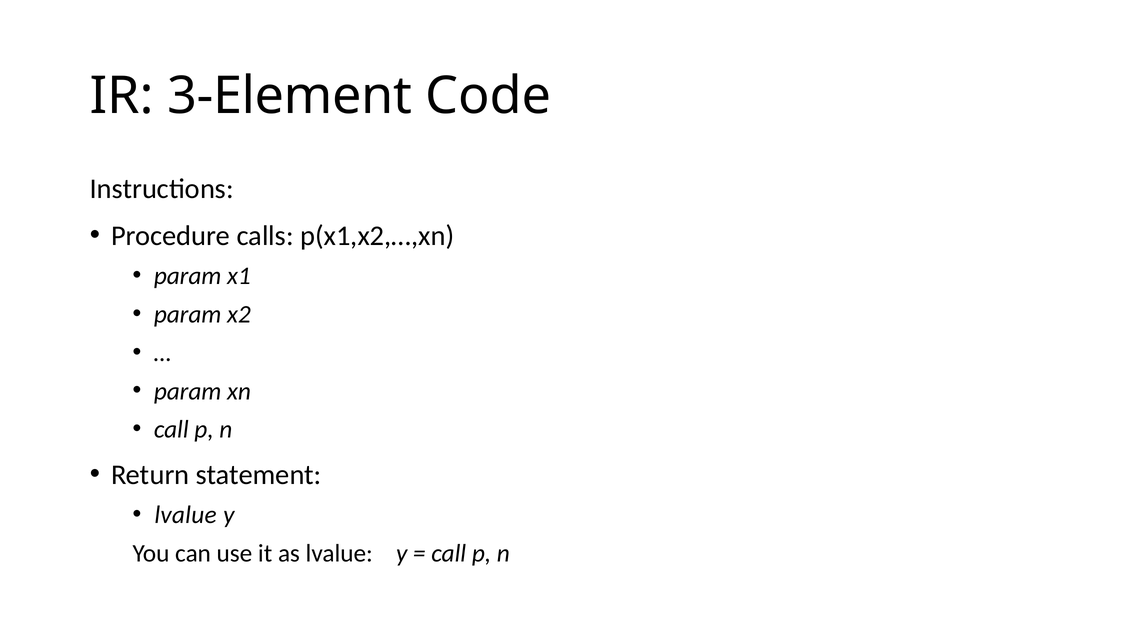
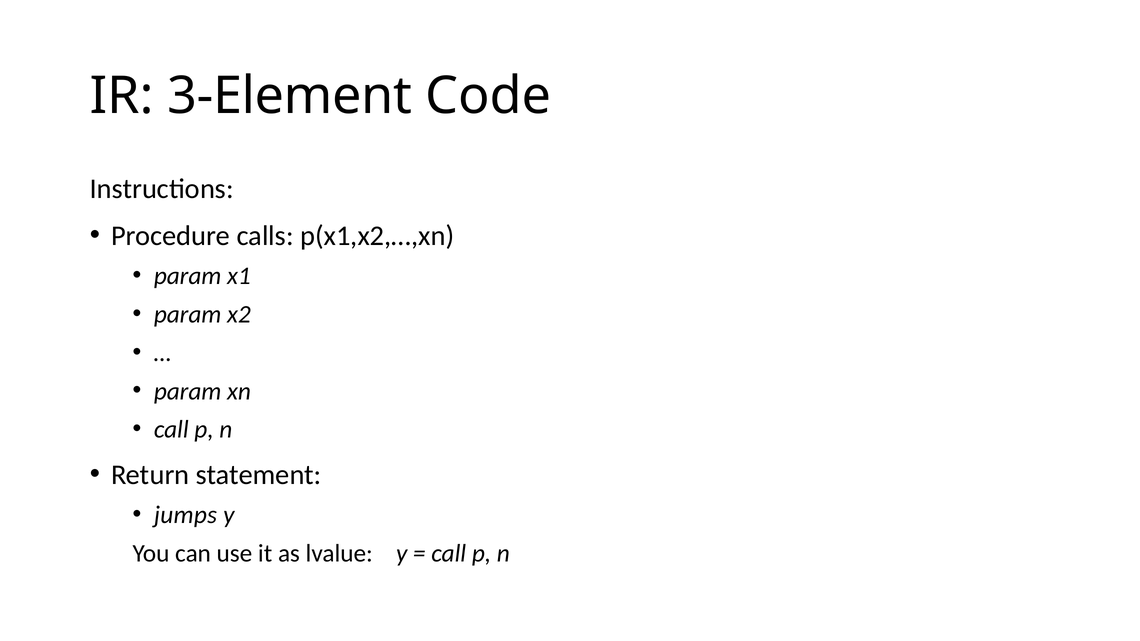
lvalue at (186, 515): lvalue -> jumps
